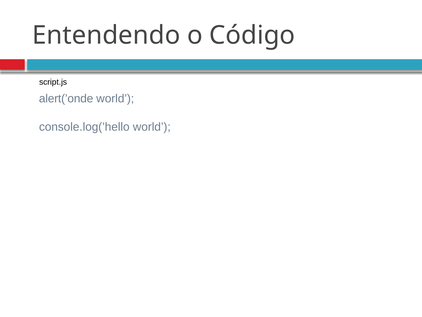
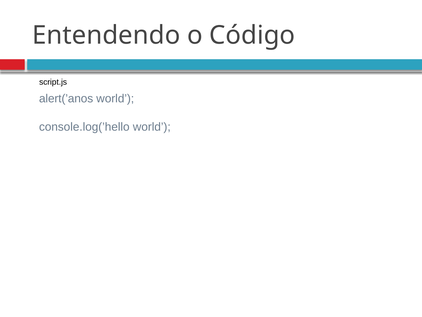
alert(’onde: alert(’onde -> alert(’anos
